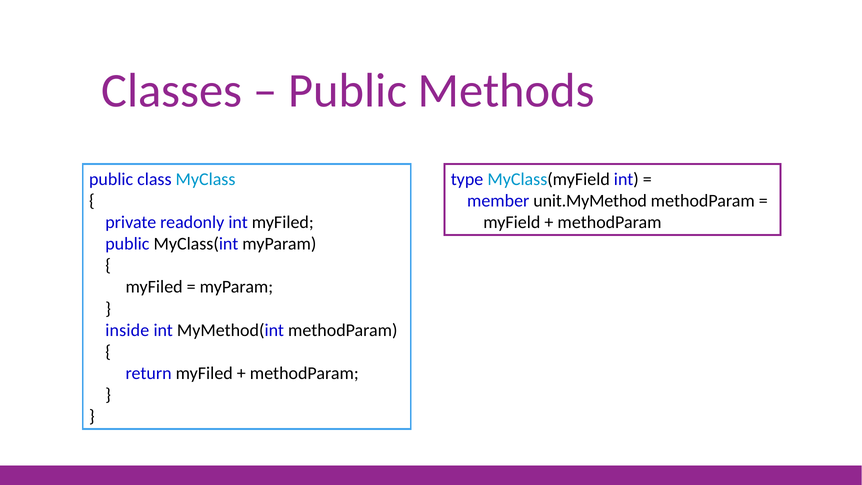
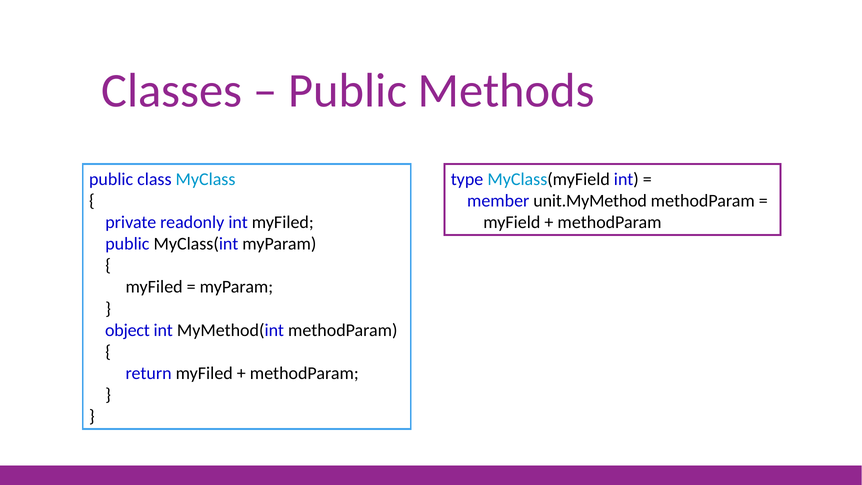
inside: inside -> object
